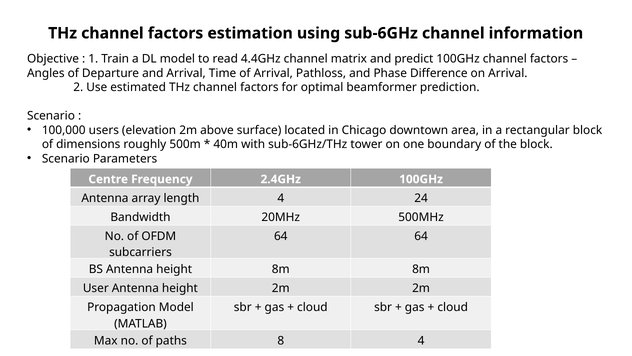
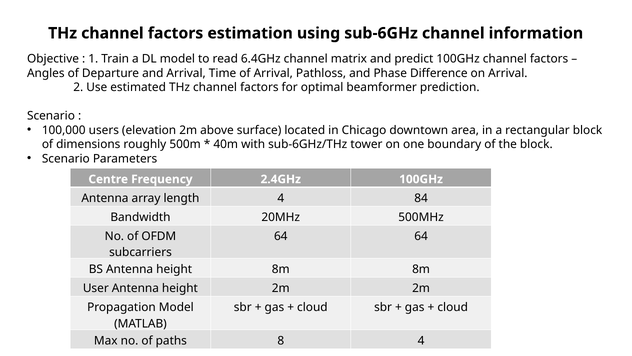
4.4GHz: 4.4GHz -> 6.4GHz
24: 24 -> 84
